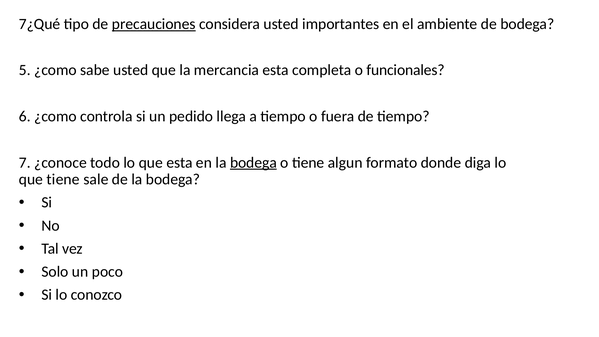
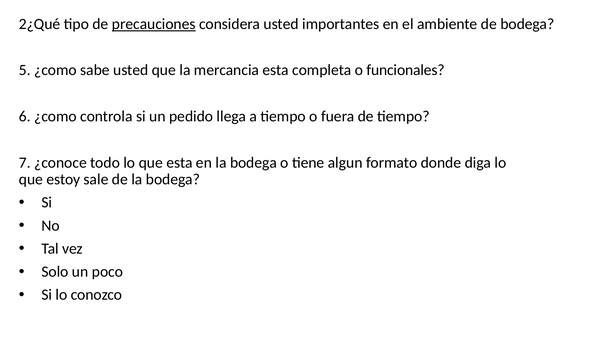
7¿Qué: 7¿Qué -> 2¿Qué
bodega at (253, 162) underline: present -> none
que tiene: tiene -> estoy
